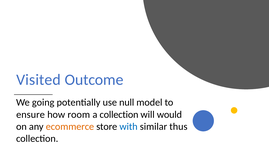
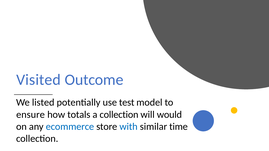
going: going -> listed
null: null -> test
room: room -> totals
ecommerce colour: orange -> blue
thus: thus -> time
